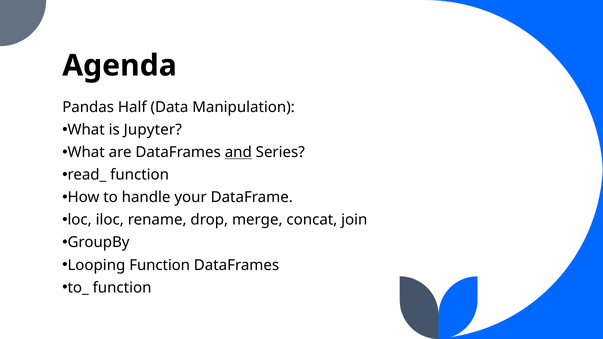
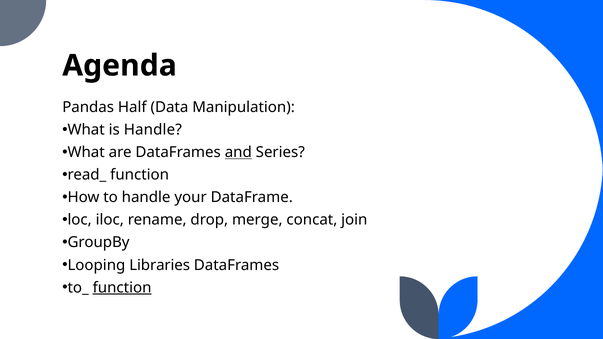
is Jupyter: Jupyter -> Handle
Looping Function: Function -> Libraries
function at (122, 288) underline: none -> present
